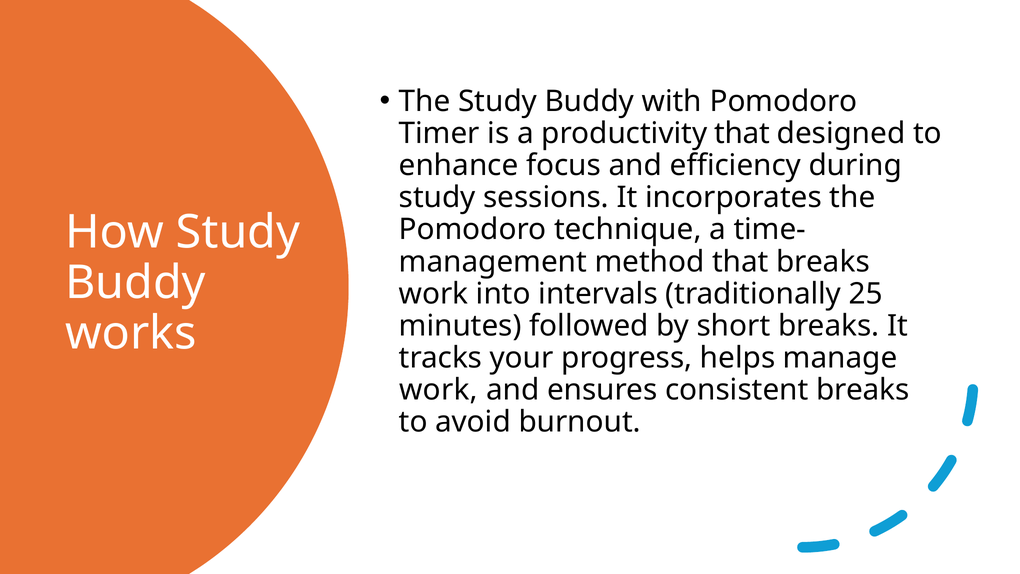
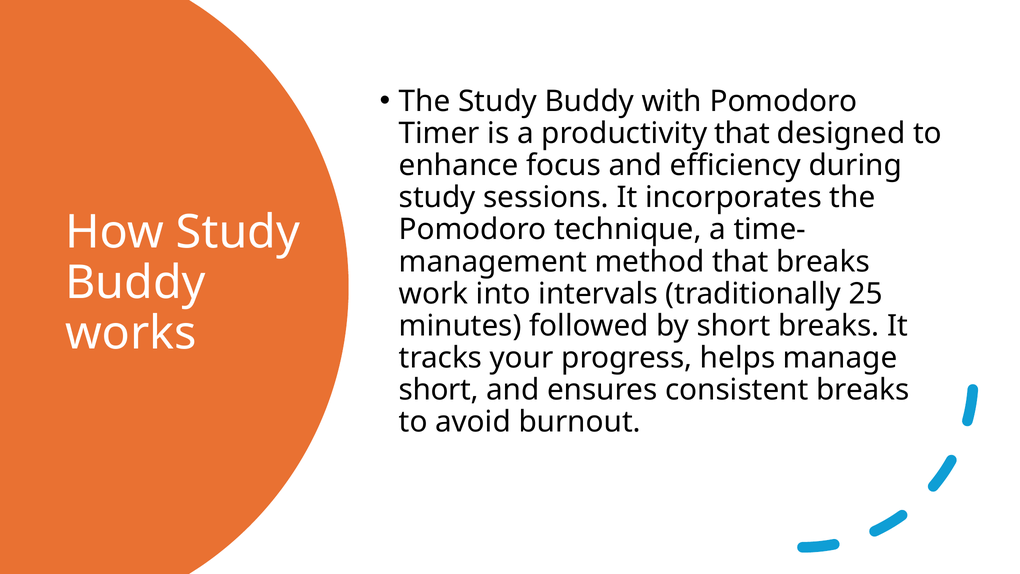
work at (438, 390): work -> short
